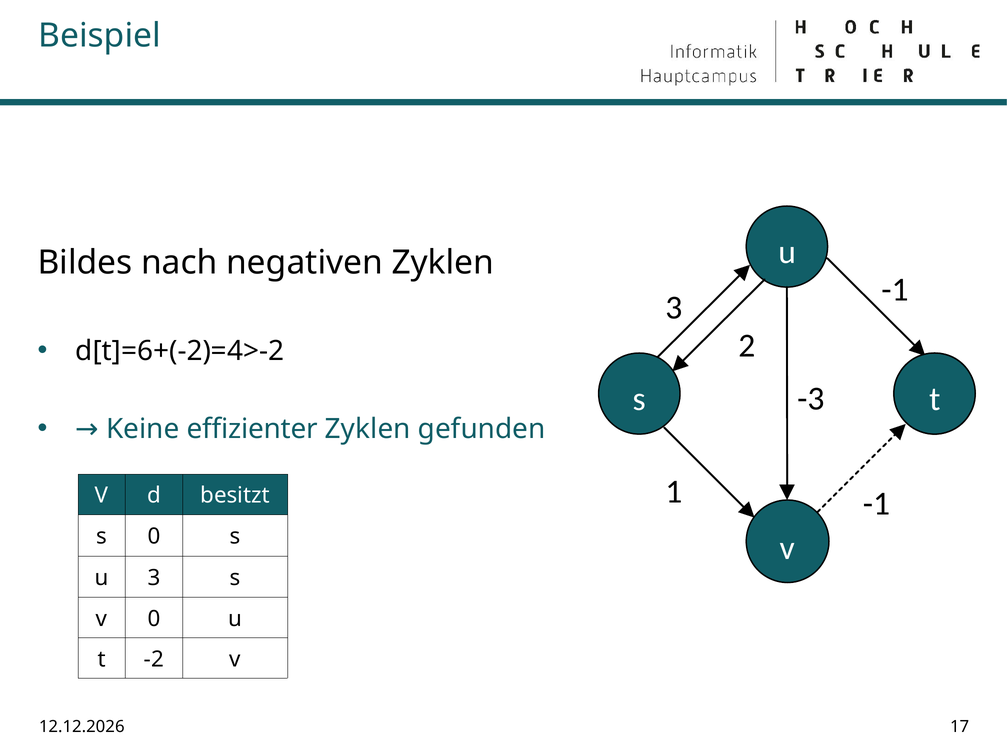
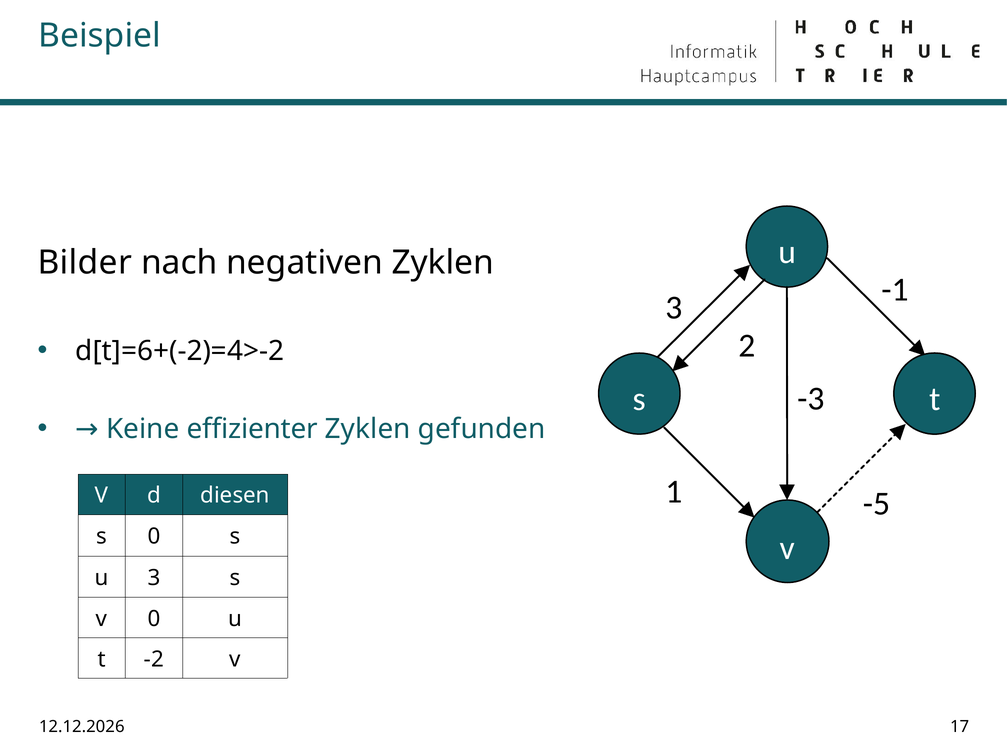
Bildes: Bildes -> Bilder
besitzt: besitzt -> diesen
-1 at (876, 504): -1 -> -5
